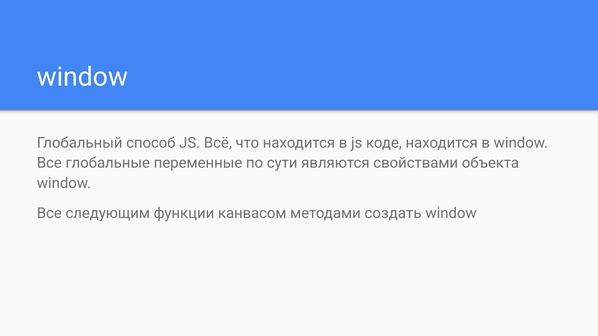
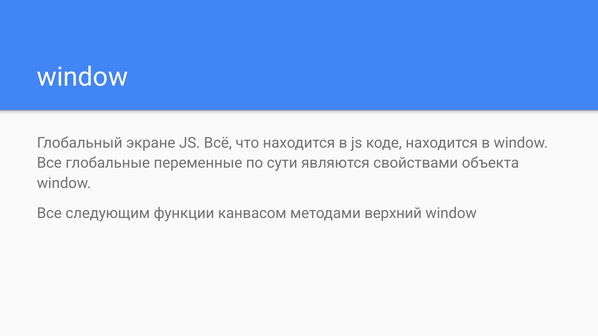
способ: способ -> экране
создать: создать -> верхний
